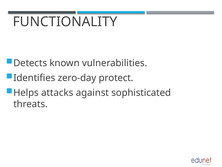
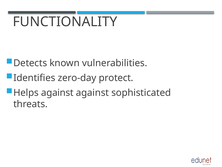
Helps attacks: attacks -> against
